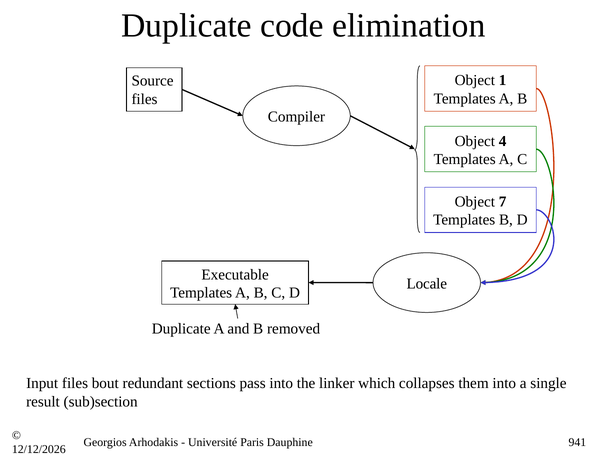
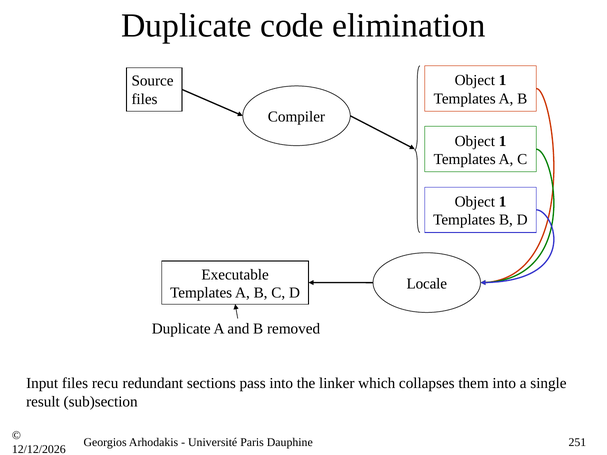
4 at (503, 141): 4 -> 1
7 at (503, 202): 7 -> 1
bout: bout -> recu
941: 941 -> 251
